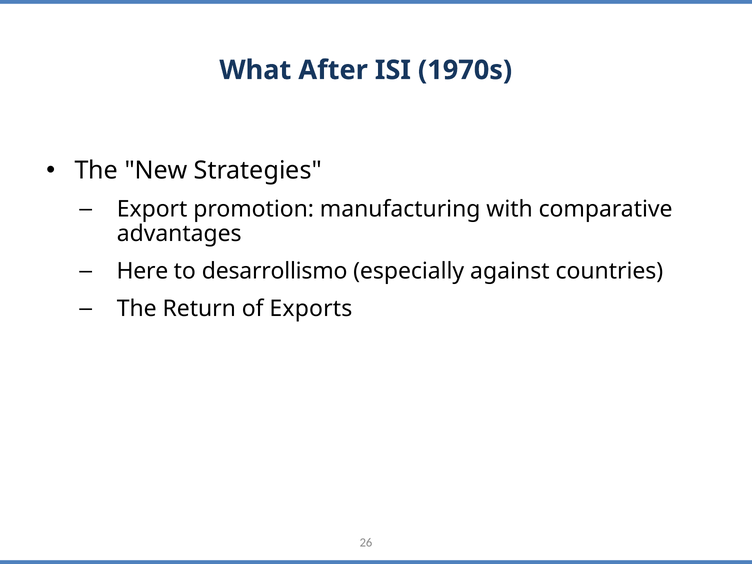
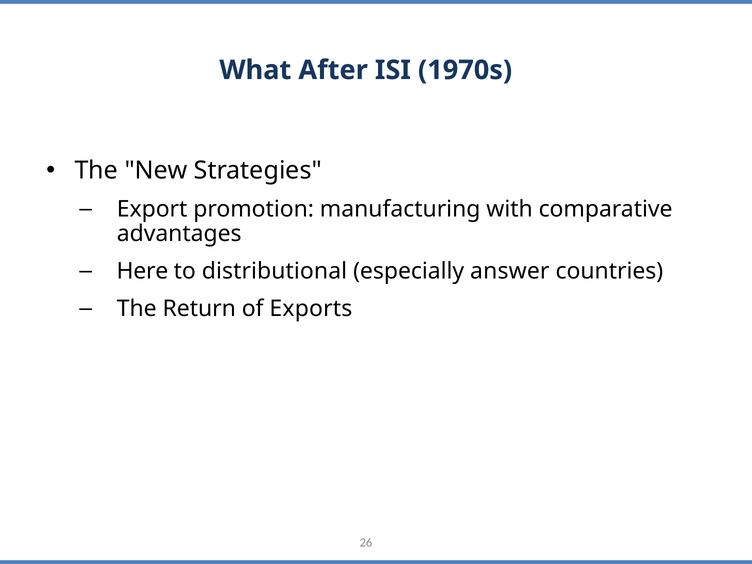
desarrollismo: desarrollismo -> distributional
against: against -> answer
